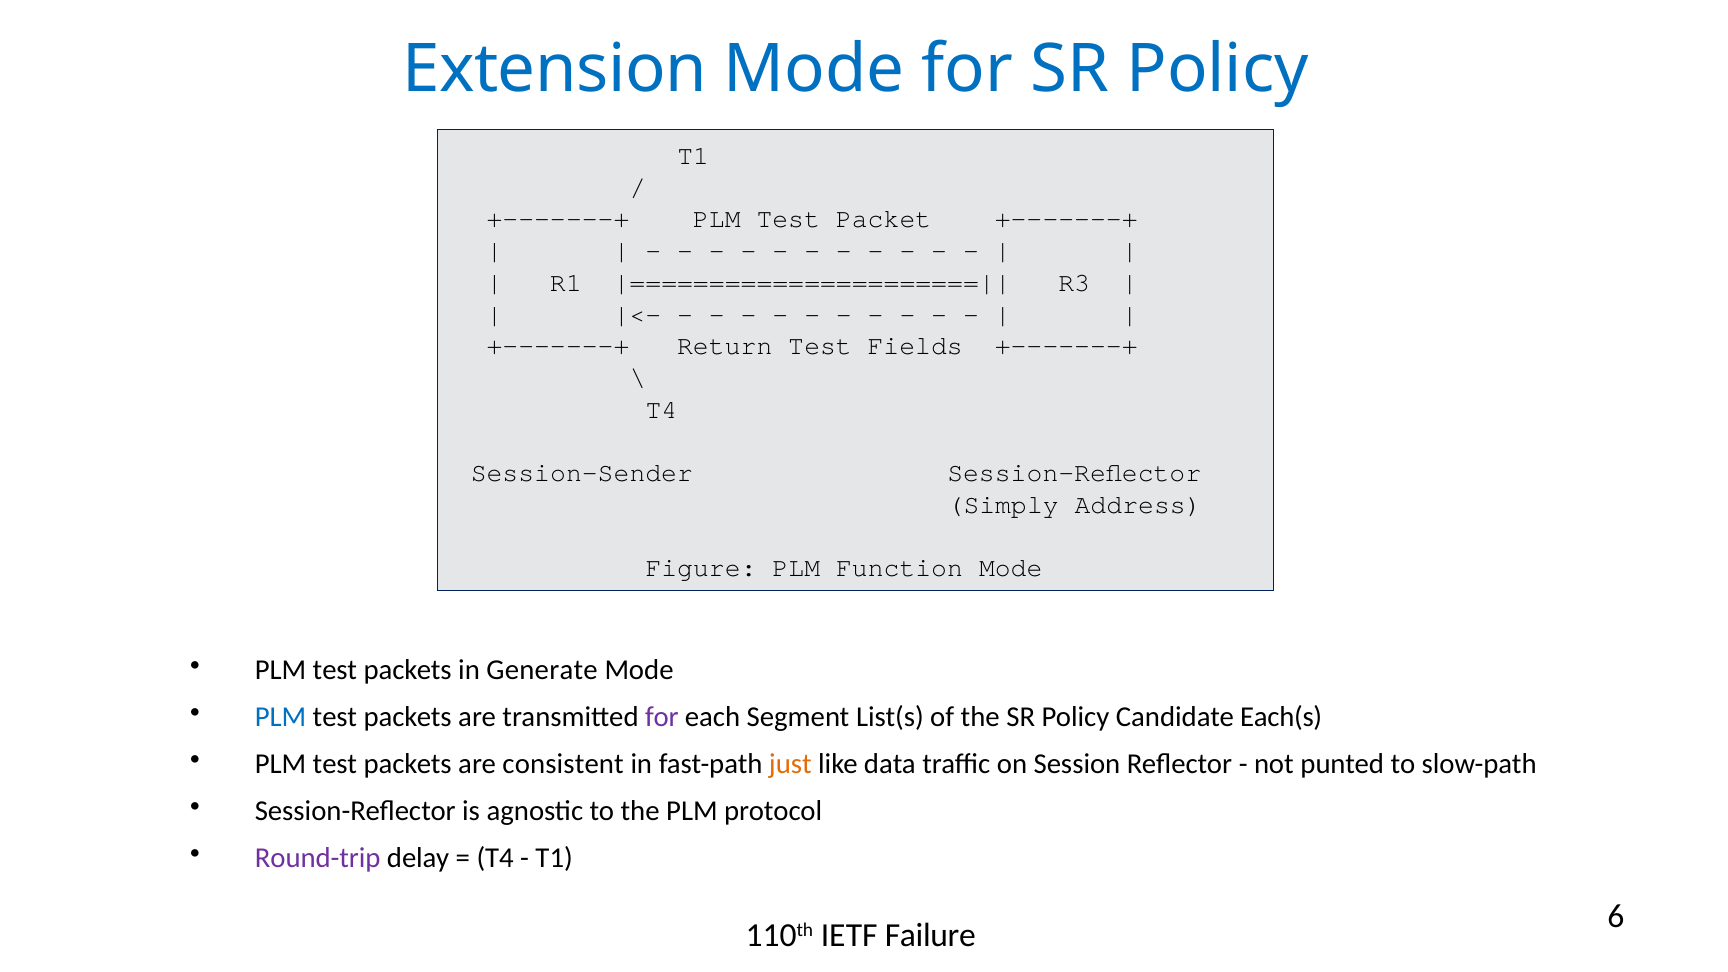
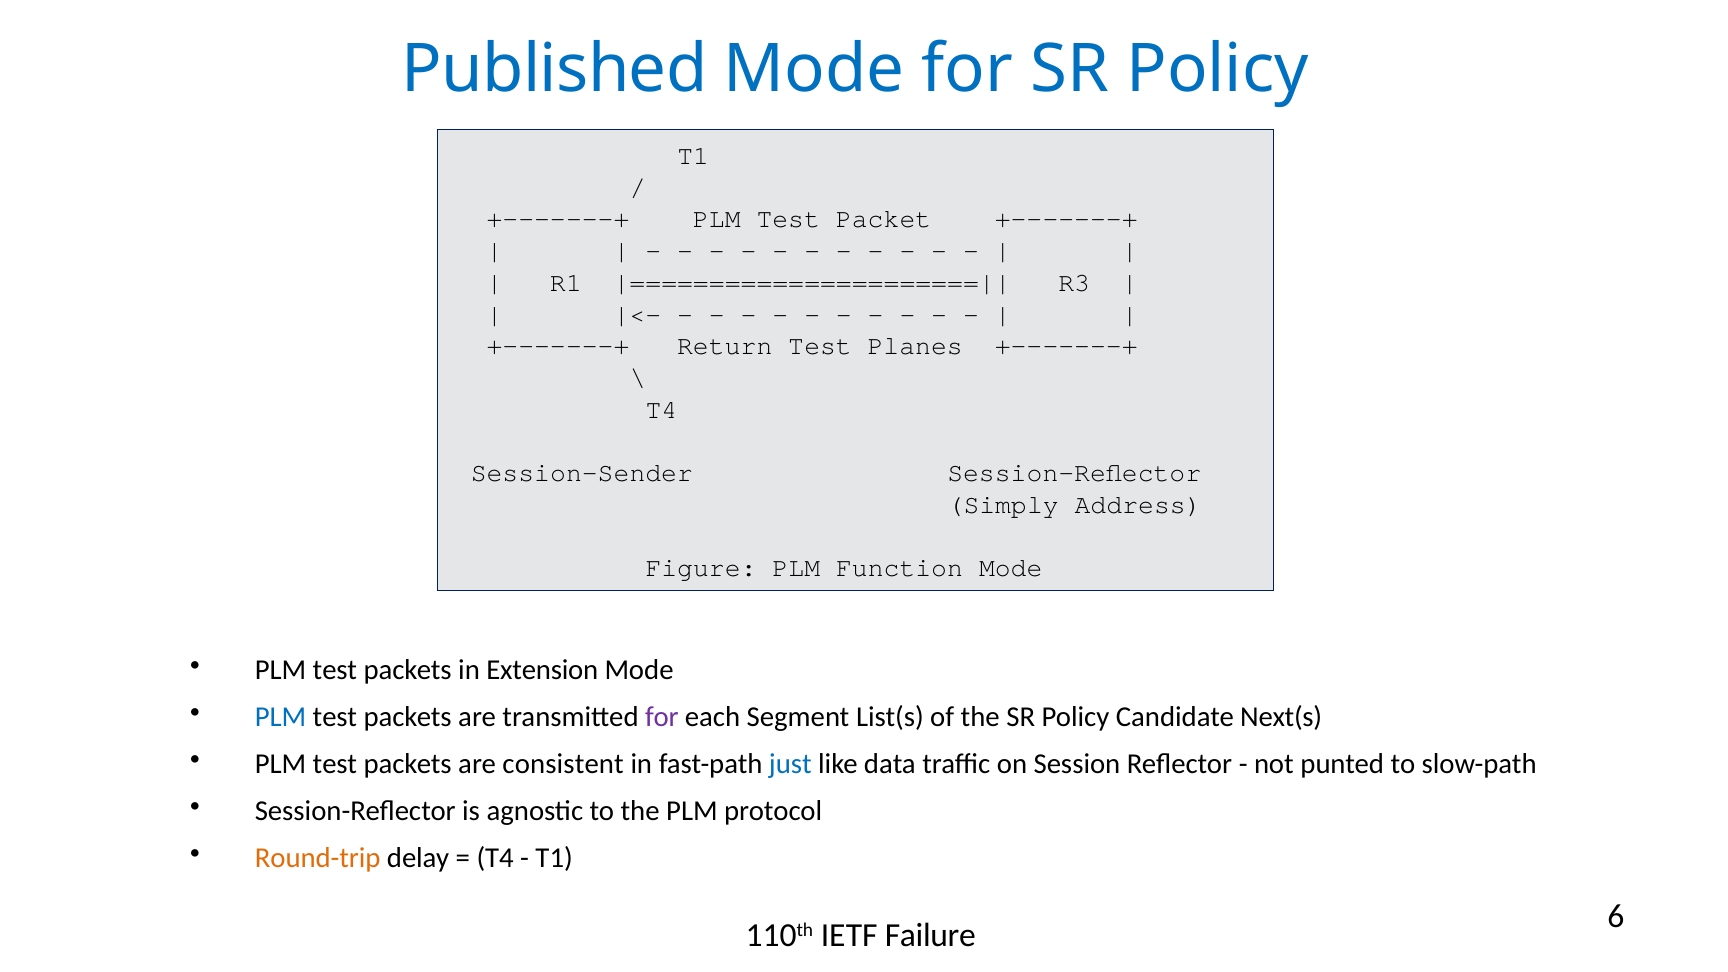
Extension: Extension -> Published
Fields: Fields -> Planes
Generate: Generate -> Extension
Each(s: Each(s -> Next(s
just colour: orange -> blue
Round-trip colour: purple -> orange
